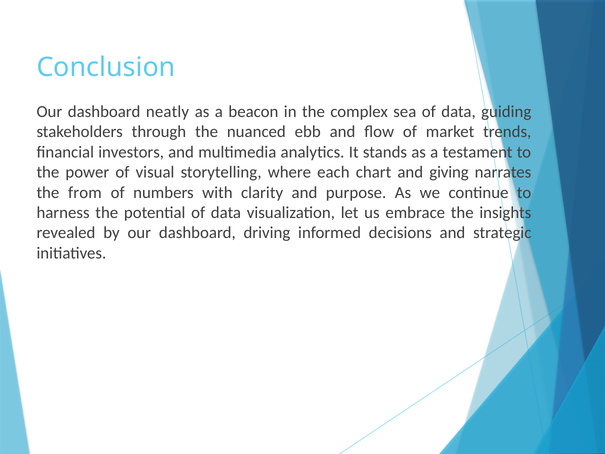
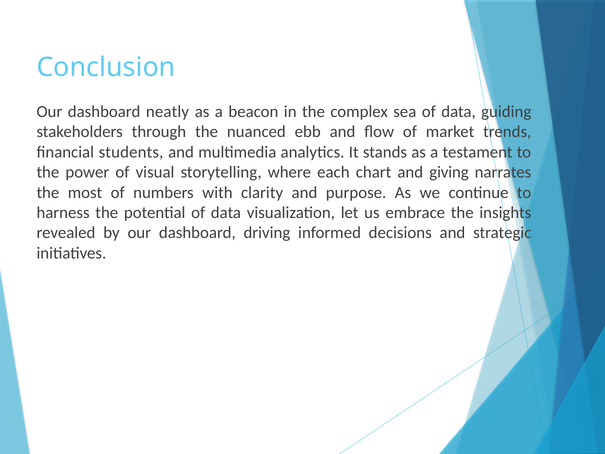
investors: investors -> students
from: from -> most
